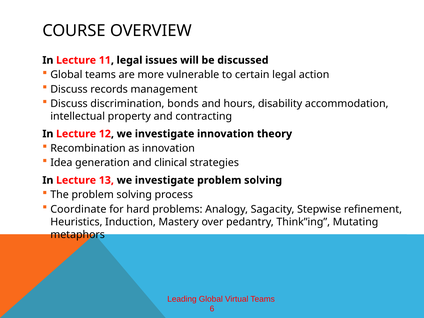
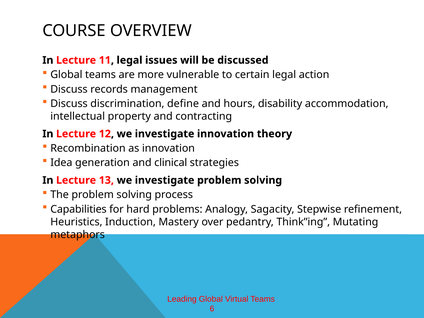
bonds: bonds -> define
Coordinate: Coordinate -> Capabilities
